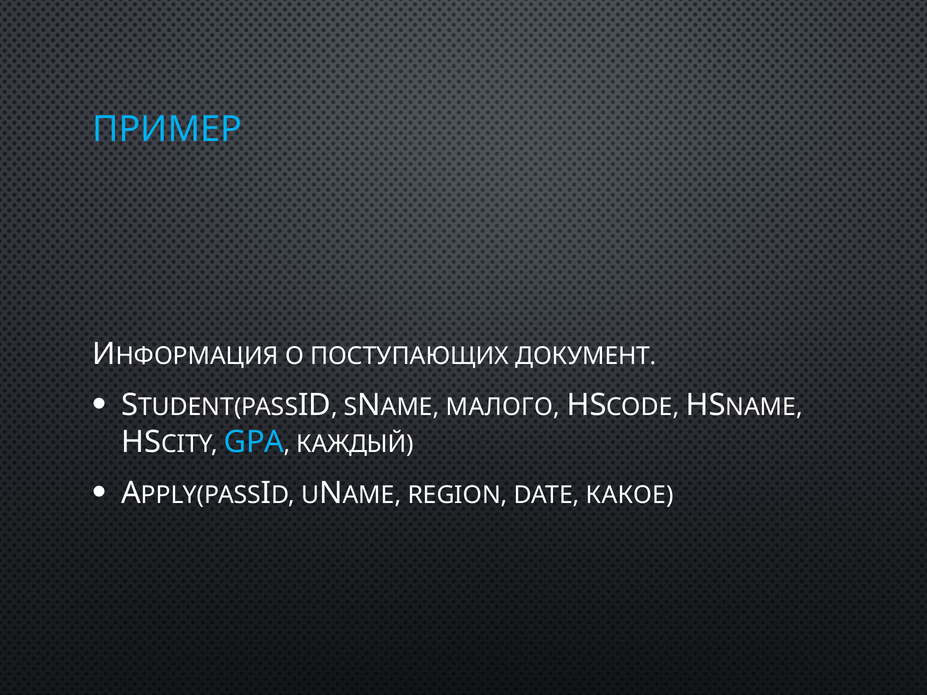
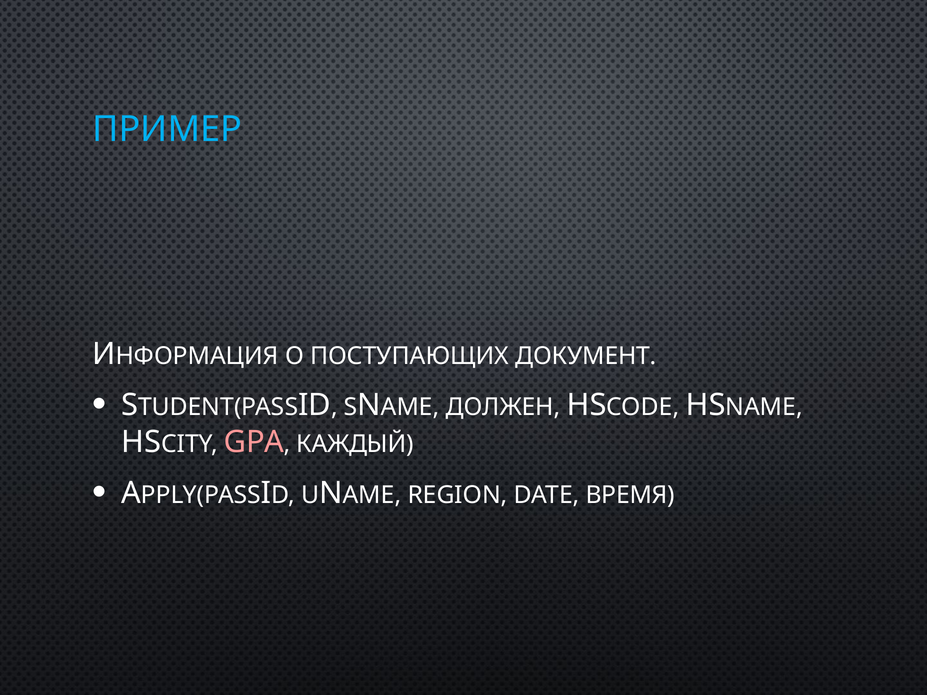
МАЛОГО: МАЛОГО -> ДОЛЖЕН
GPA colour: light blue -> pink
КАКОЕ: КАКОЕ -> ВРЕМЯ
